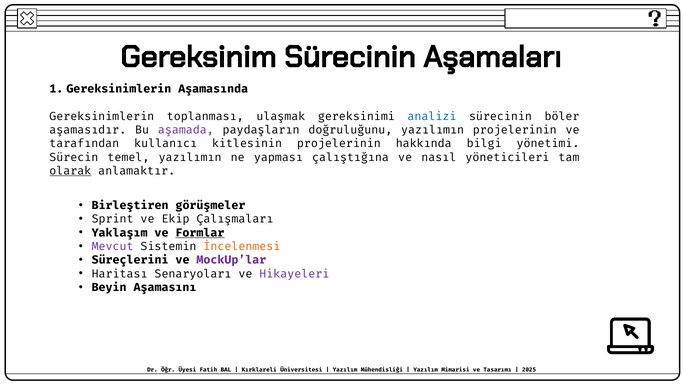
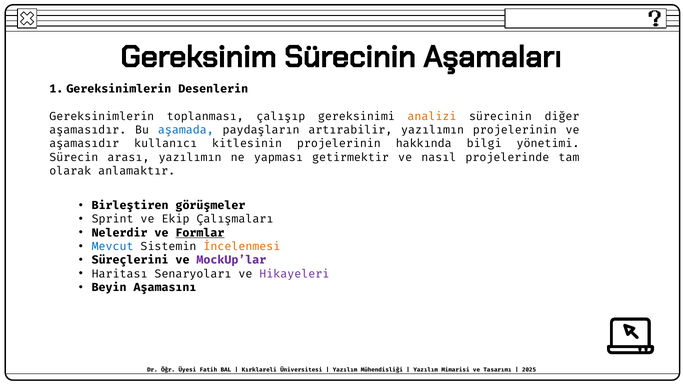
Aşamasında: Aşamasında -> Desenlerin
ulaşmak: ulaşmak -> çalışıp
analizi colour: blue -> orange
böler: böler -> diğer
aşamada colour: purple -> blue
doğruluğunu: doğruluğunu -> artırabilir
tarafından at (84, 144): tarafından -> aşamasıdır
temel: temel -> arası
çalıştığına: çalıştığına -> getirmektir
yöneticileri: yöneticileri -> projelerinde
olarak underline: present -> none
Yaklaşım: Yaklaşım -> Nelerdir
Mevcut colour: purple -> blue
